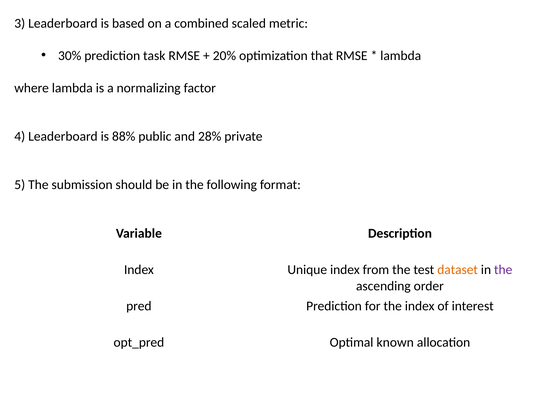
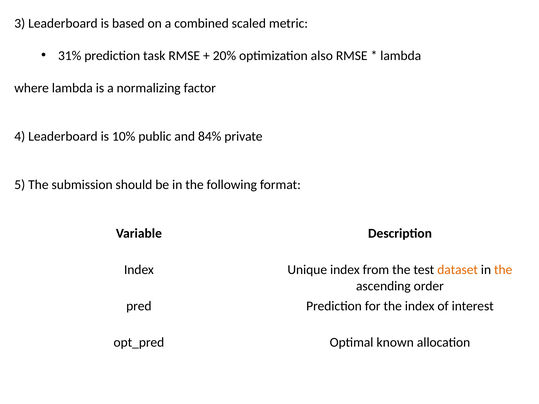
30%: 30% -> 31%
that: that -> also
88%: 88% -> 10%
28%: 28% -> 84%
the at (503, 270) colour: purple -> orange
